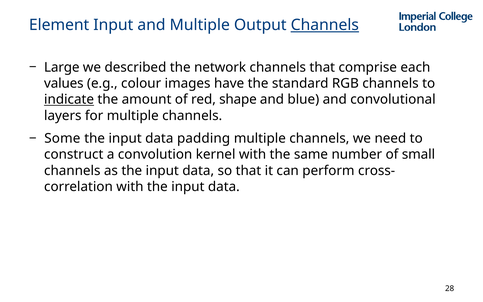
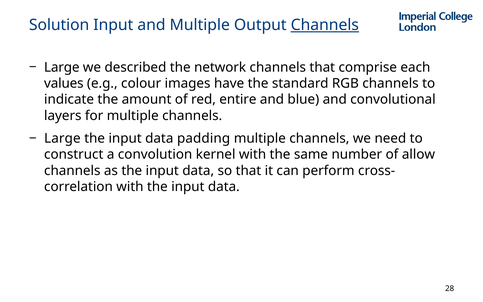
Element: Element -> Solution
indicate underline: present -> none
shape: shape -> entire
Some at (62, 138): Some -> Large
small: small -> allow
